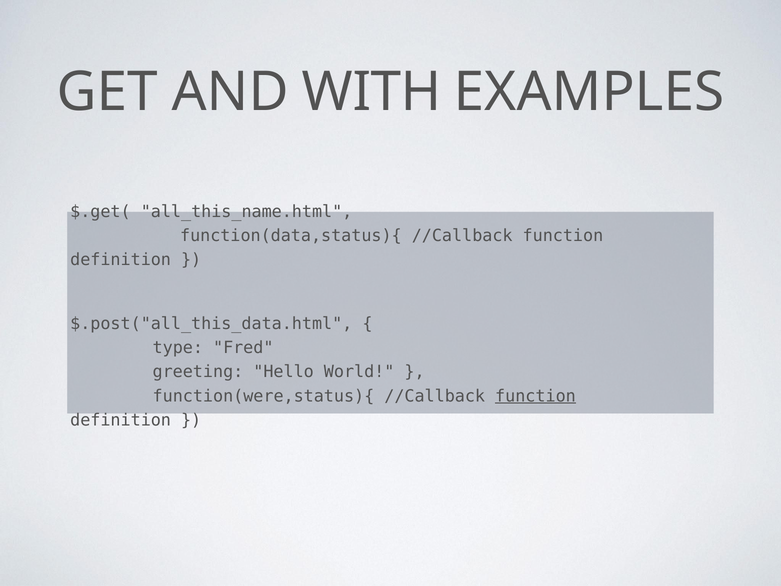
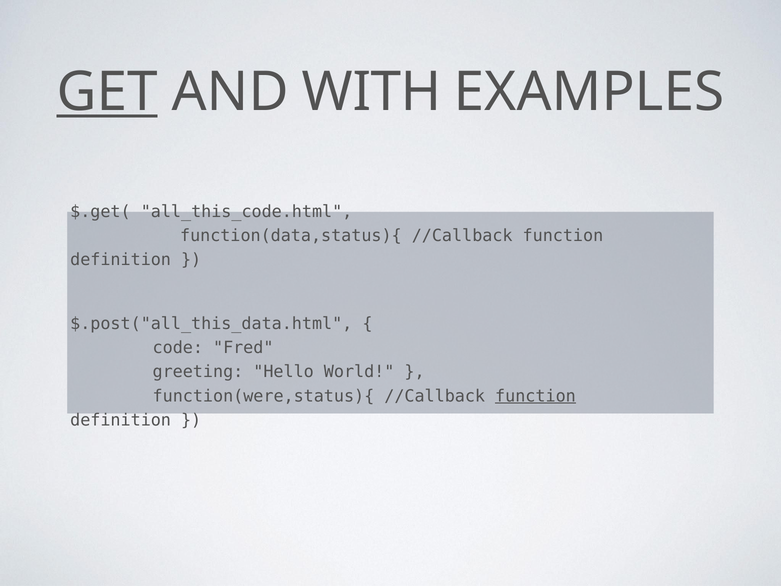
GET underline: none -> present
all_this_name.html: all_this_name.html -> all_this_code.html
type: type -> code
